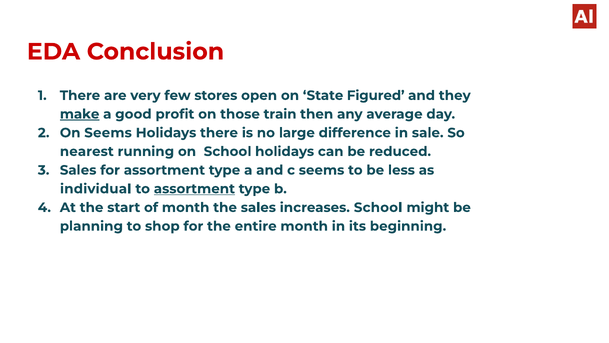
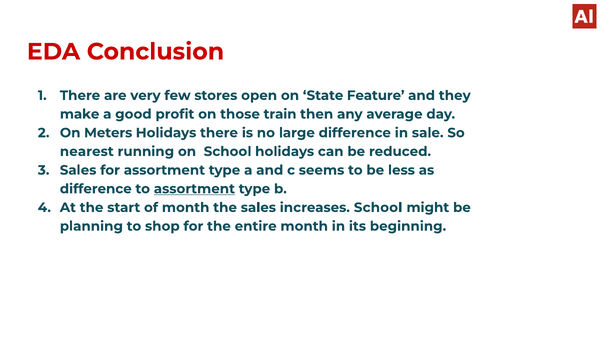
Figured: Figured -> Feature
make underline: present -> none
On Seems: Seems -> Meters
individual at (96, 189): individual -> difference
